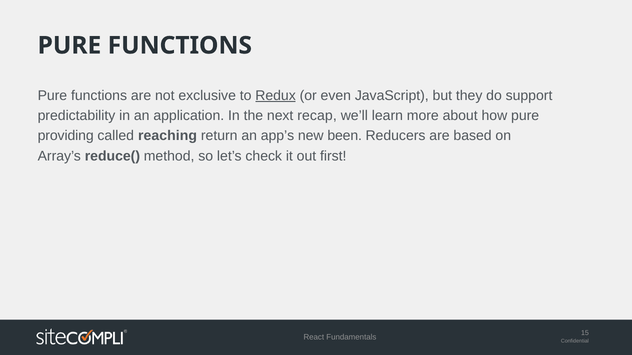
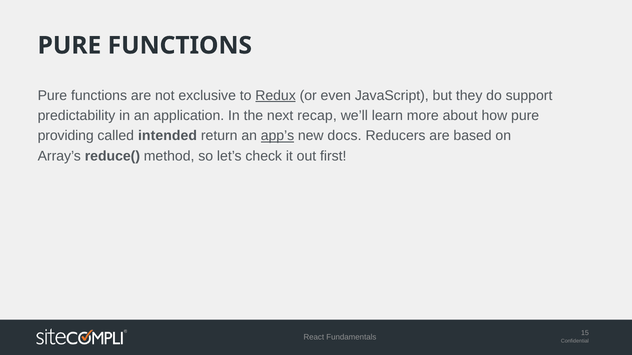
reaching: reaching -> intended
app’s underline: none -> present
been: been -> docs
